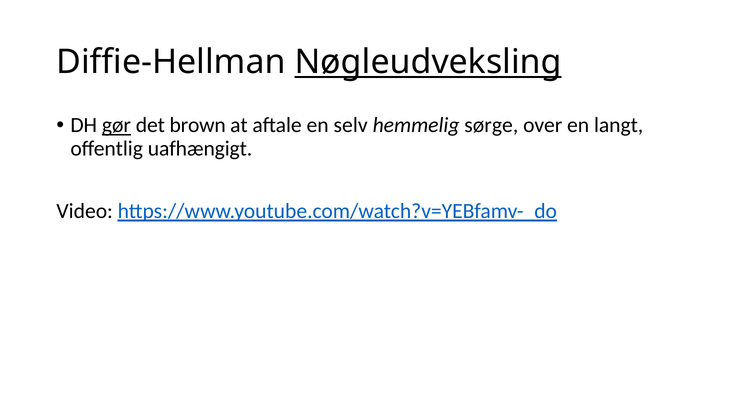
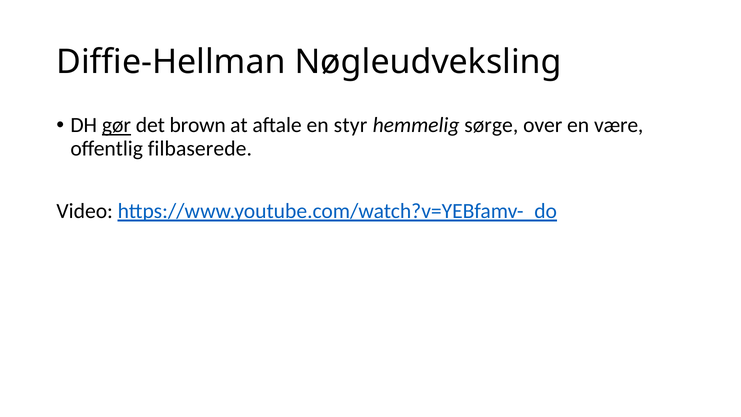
Nøgleudveksling underline: present -> none
selv: selv -> styr
langt: langt -> være
uafhængigt: uafhængigt -> filbaserede
